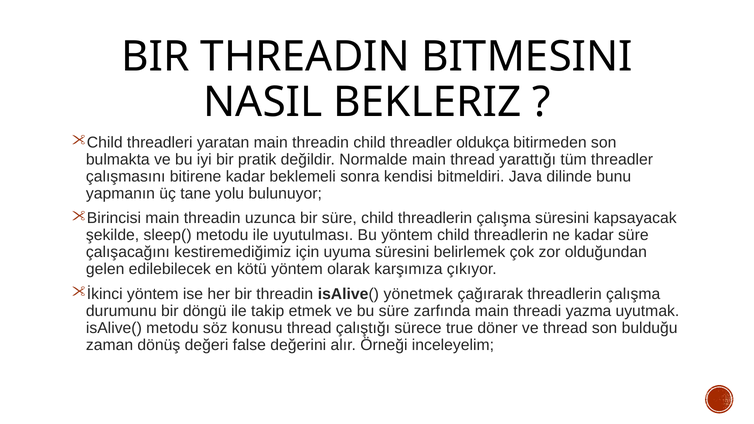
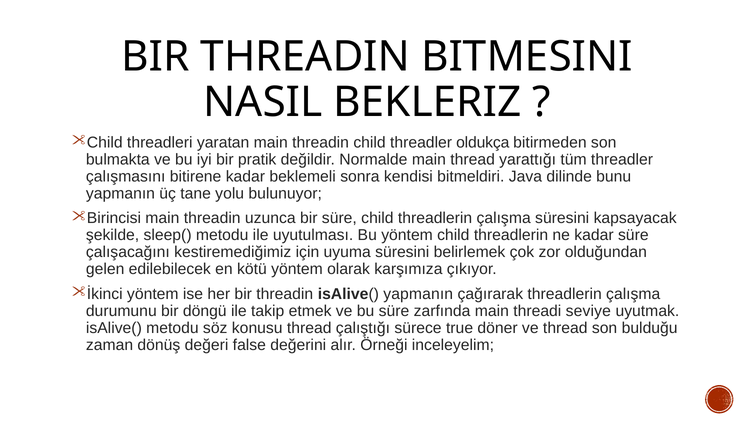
isAlive( yönetmek: yönetmek -> yapmanın
yazma: yazma -> seviye
